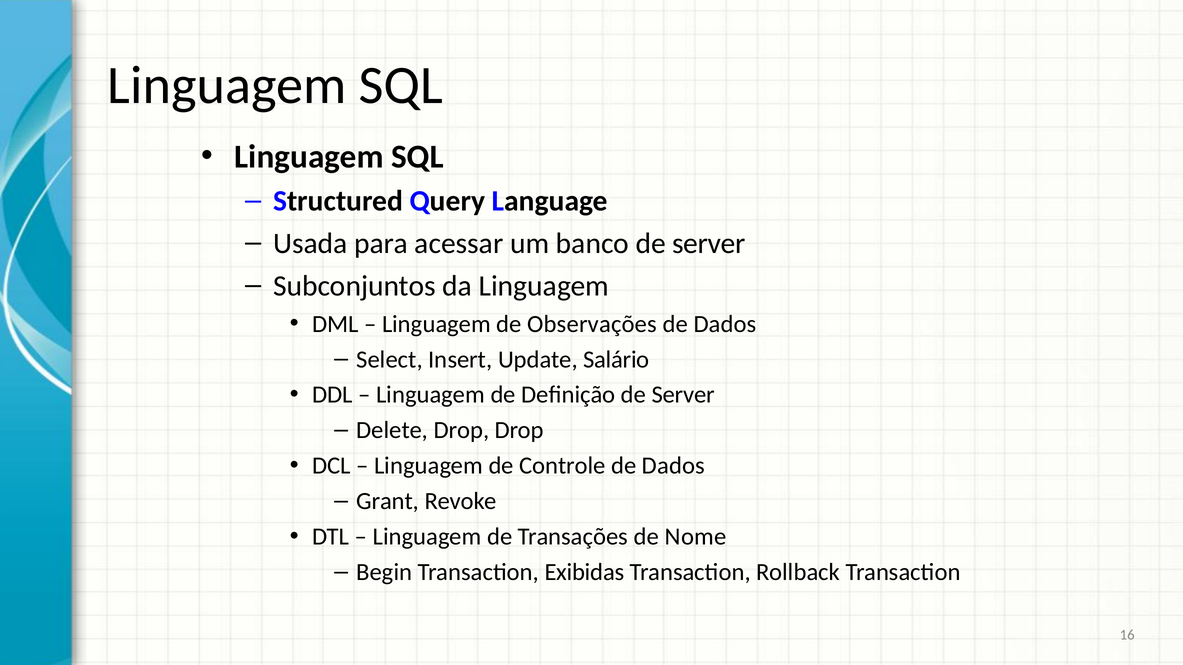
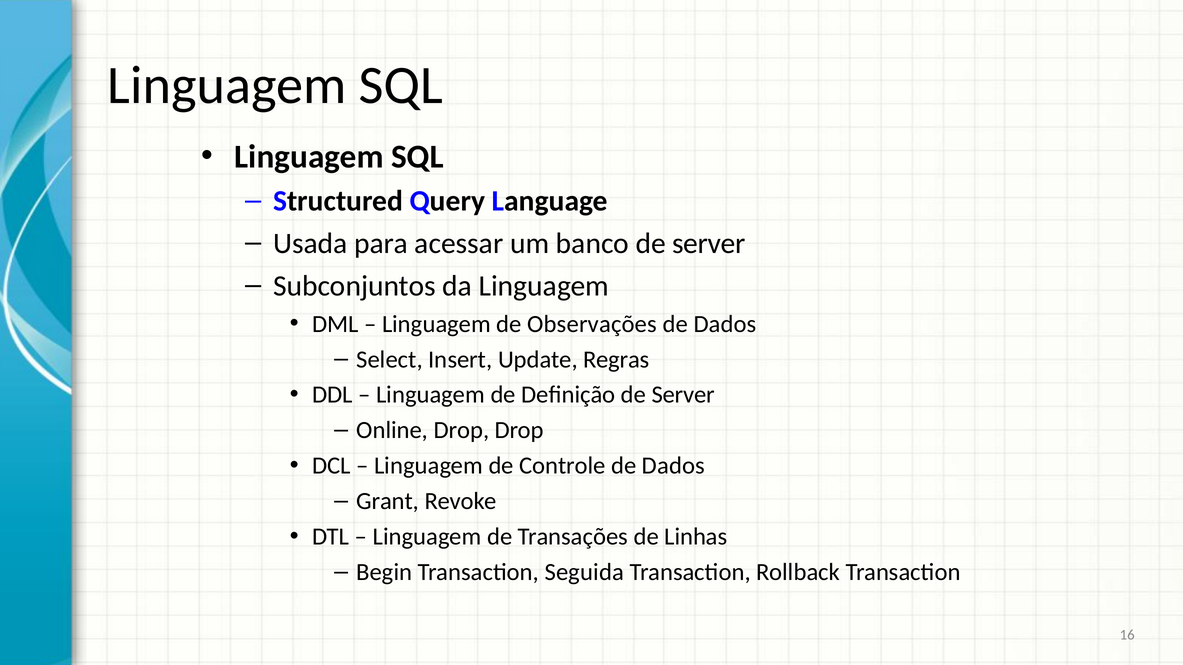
Salário: Salário -> Regras
Delete: Delete -> Online
Nome: Nome -> Linhas
Exibidas: Exibidas -> Seguida
